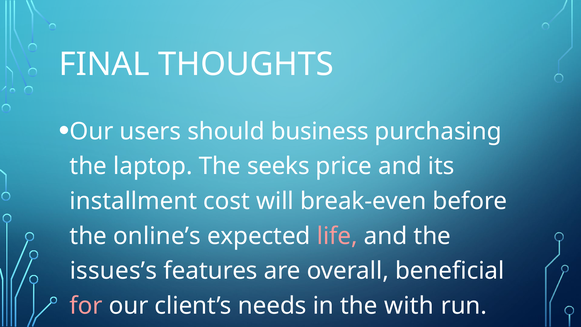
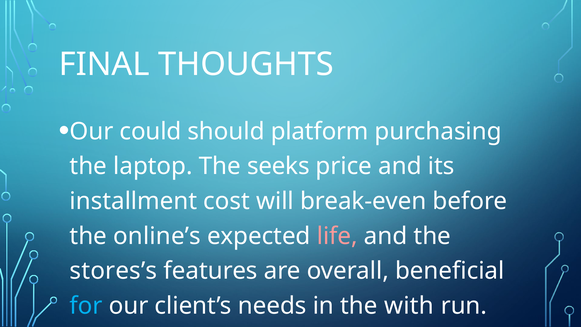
users: users -> could
business: business -> platform
issues’s: issues’s -> stores’s
for colour: pink -> light blue
